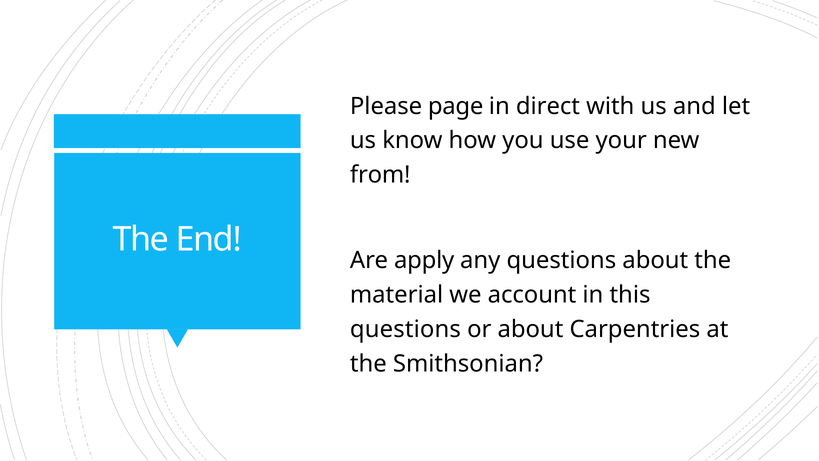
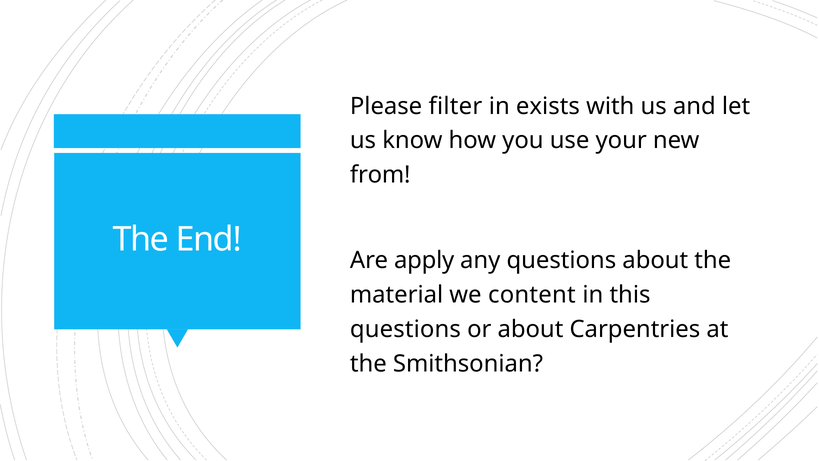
page: page -> filter
direct: direct -> exists
account: account -> content
